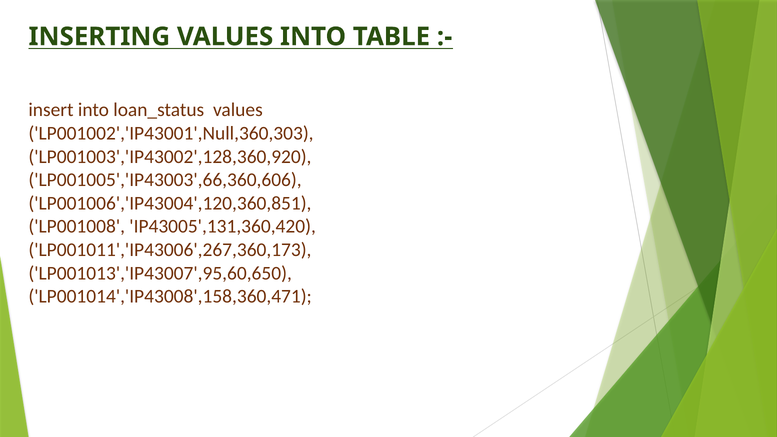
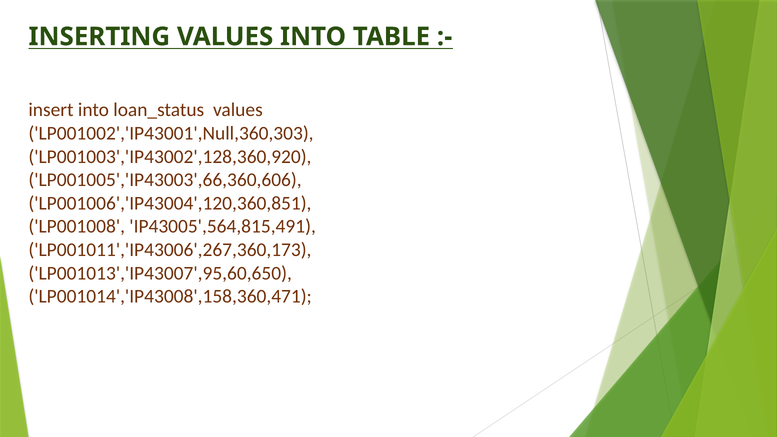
IP43005',131,360,420: IP43005',131,360,420 -> IP43005',564,815,491
